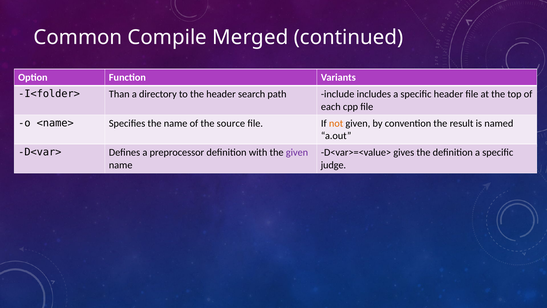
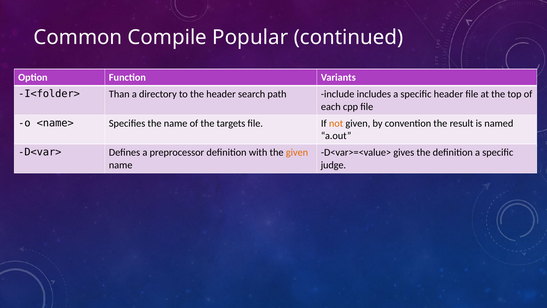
Merged: Merged -> Popular
source: source -> targets
given at (297, 152) colour: purple -> orange
